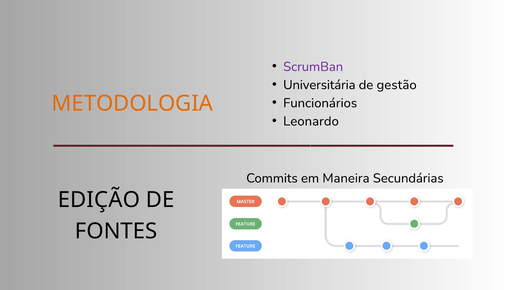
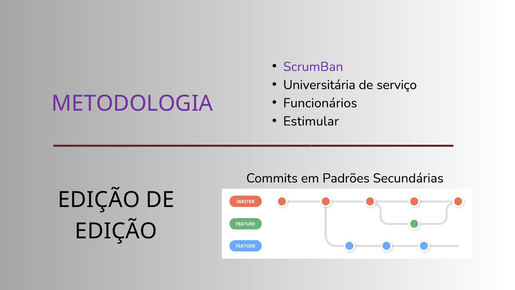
gestão: gestão -> serviço
METODOLOGIA colour: orange -> purple
Leonardo: Leonardo -> Estimular
Maneira: Maneira -> Padrões
FONTES at (116, 231): FONTES -> EDIÇÃO
